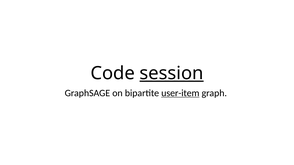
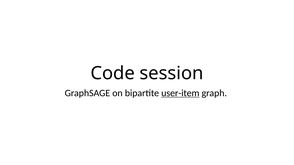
session underline: present -> none
